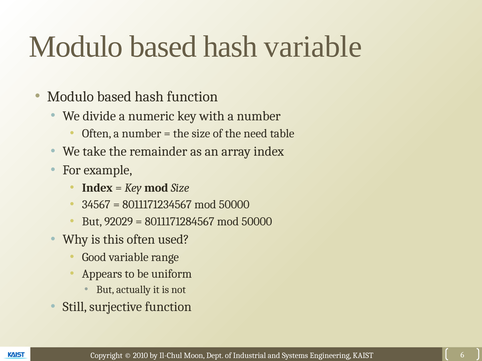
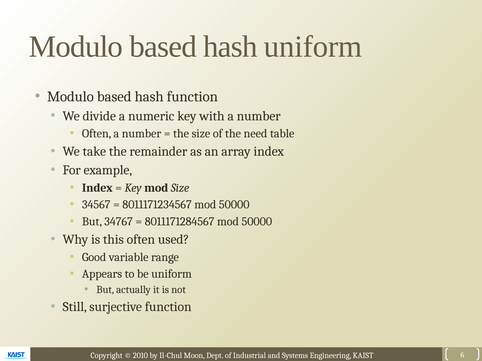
hash variable: variable -> uniform
92029: 92029 -> 34767
